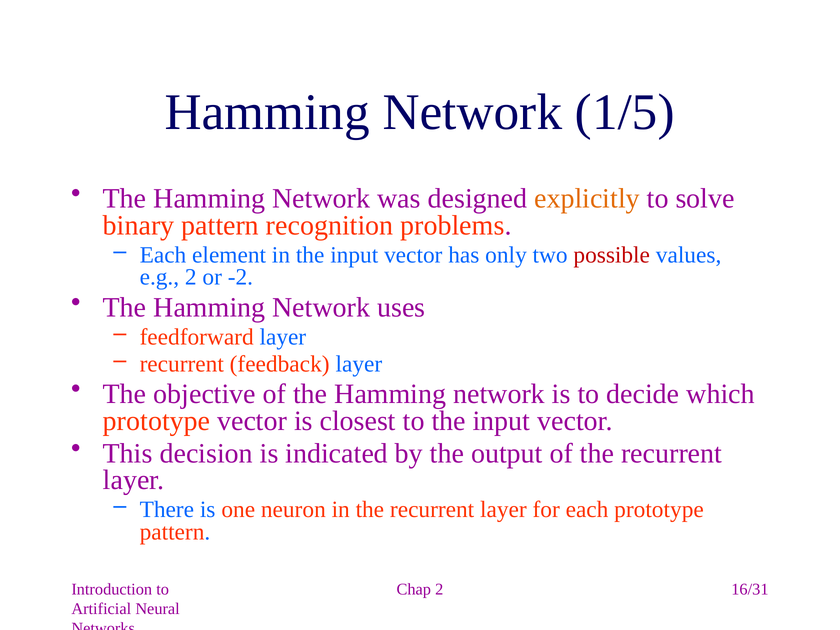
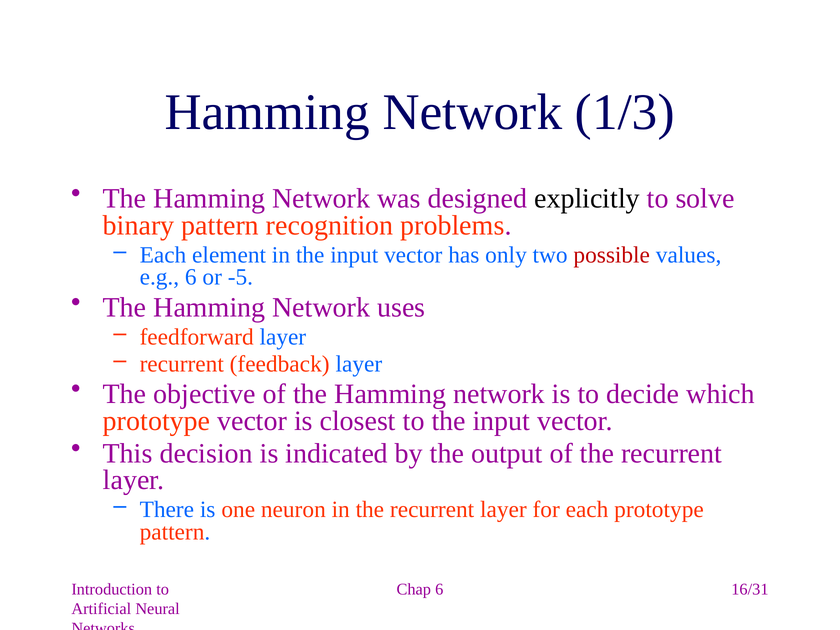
1/5: 1/5 -> 1/3
explicitly colour: orange -> black
e.g 2: 2 -> 6
-2: -2 -> -5
Chap 2: 2 -> 6
